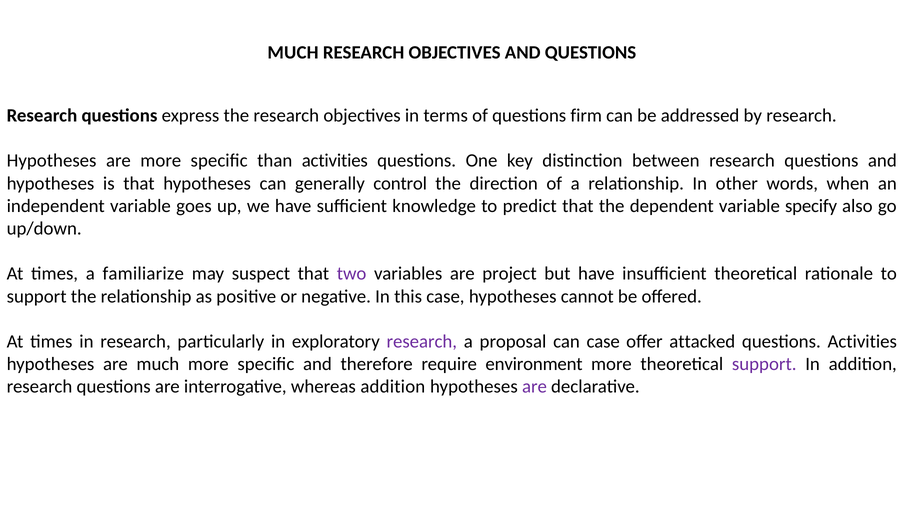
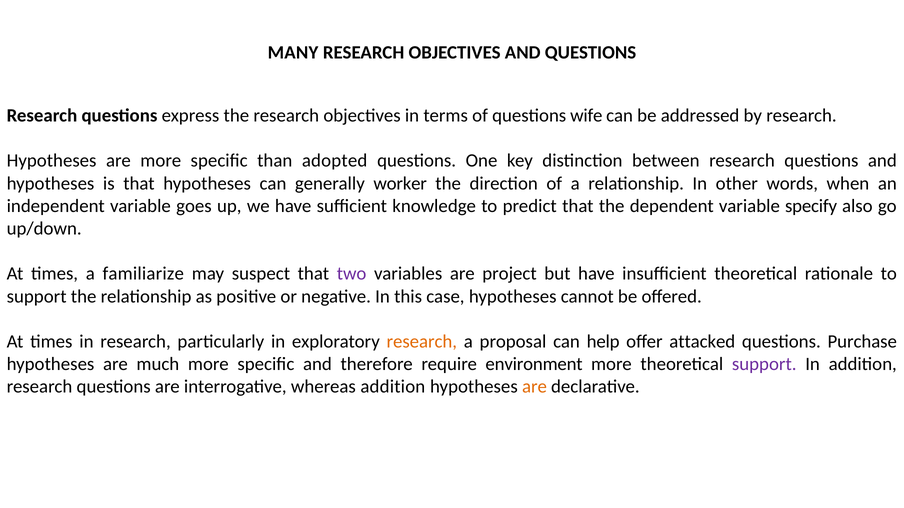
MUCH at (293, 52): MUCH -> MANY
firm: firm -> wife
than activities: activities -> adopted
control: control -> worker
research at (422, 342) colour: purple -> orange
can case: case -> help
questions Activities: Activities -> Purchase
are at (534, 387) colour: purple -> orange
